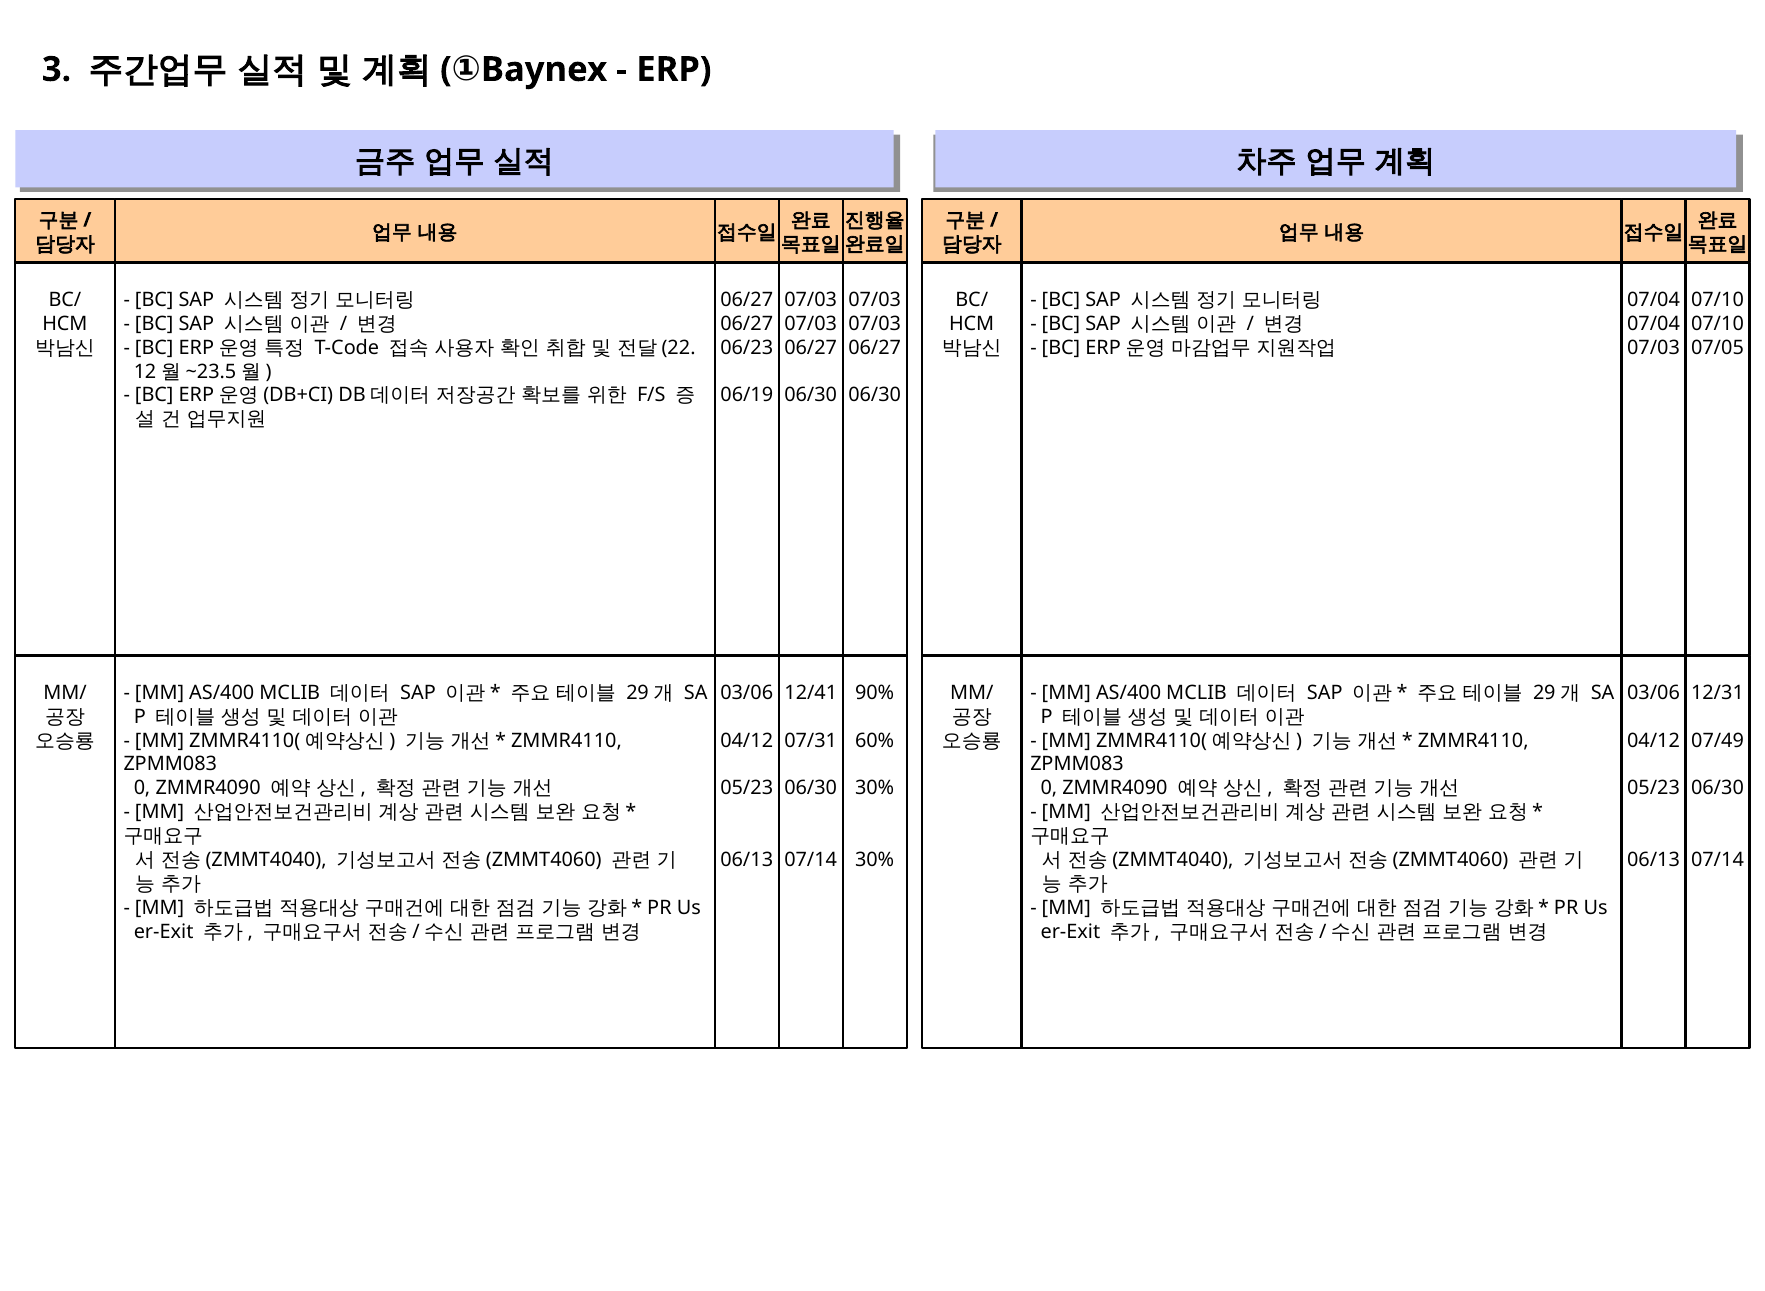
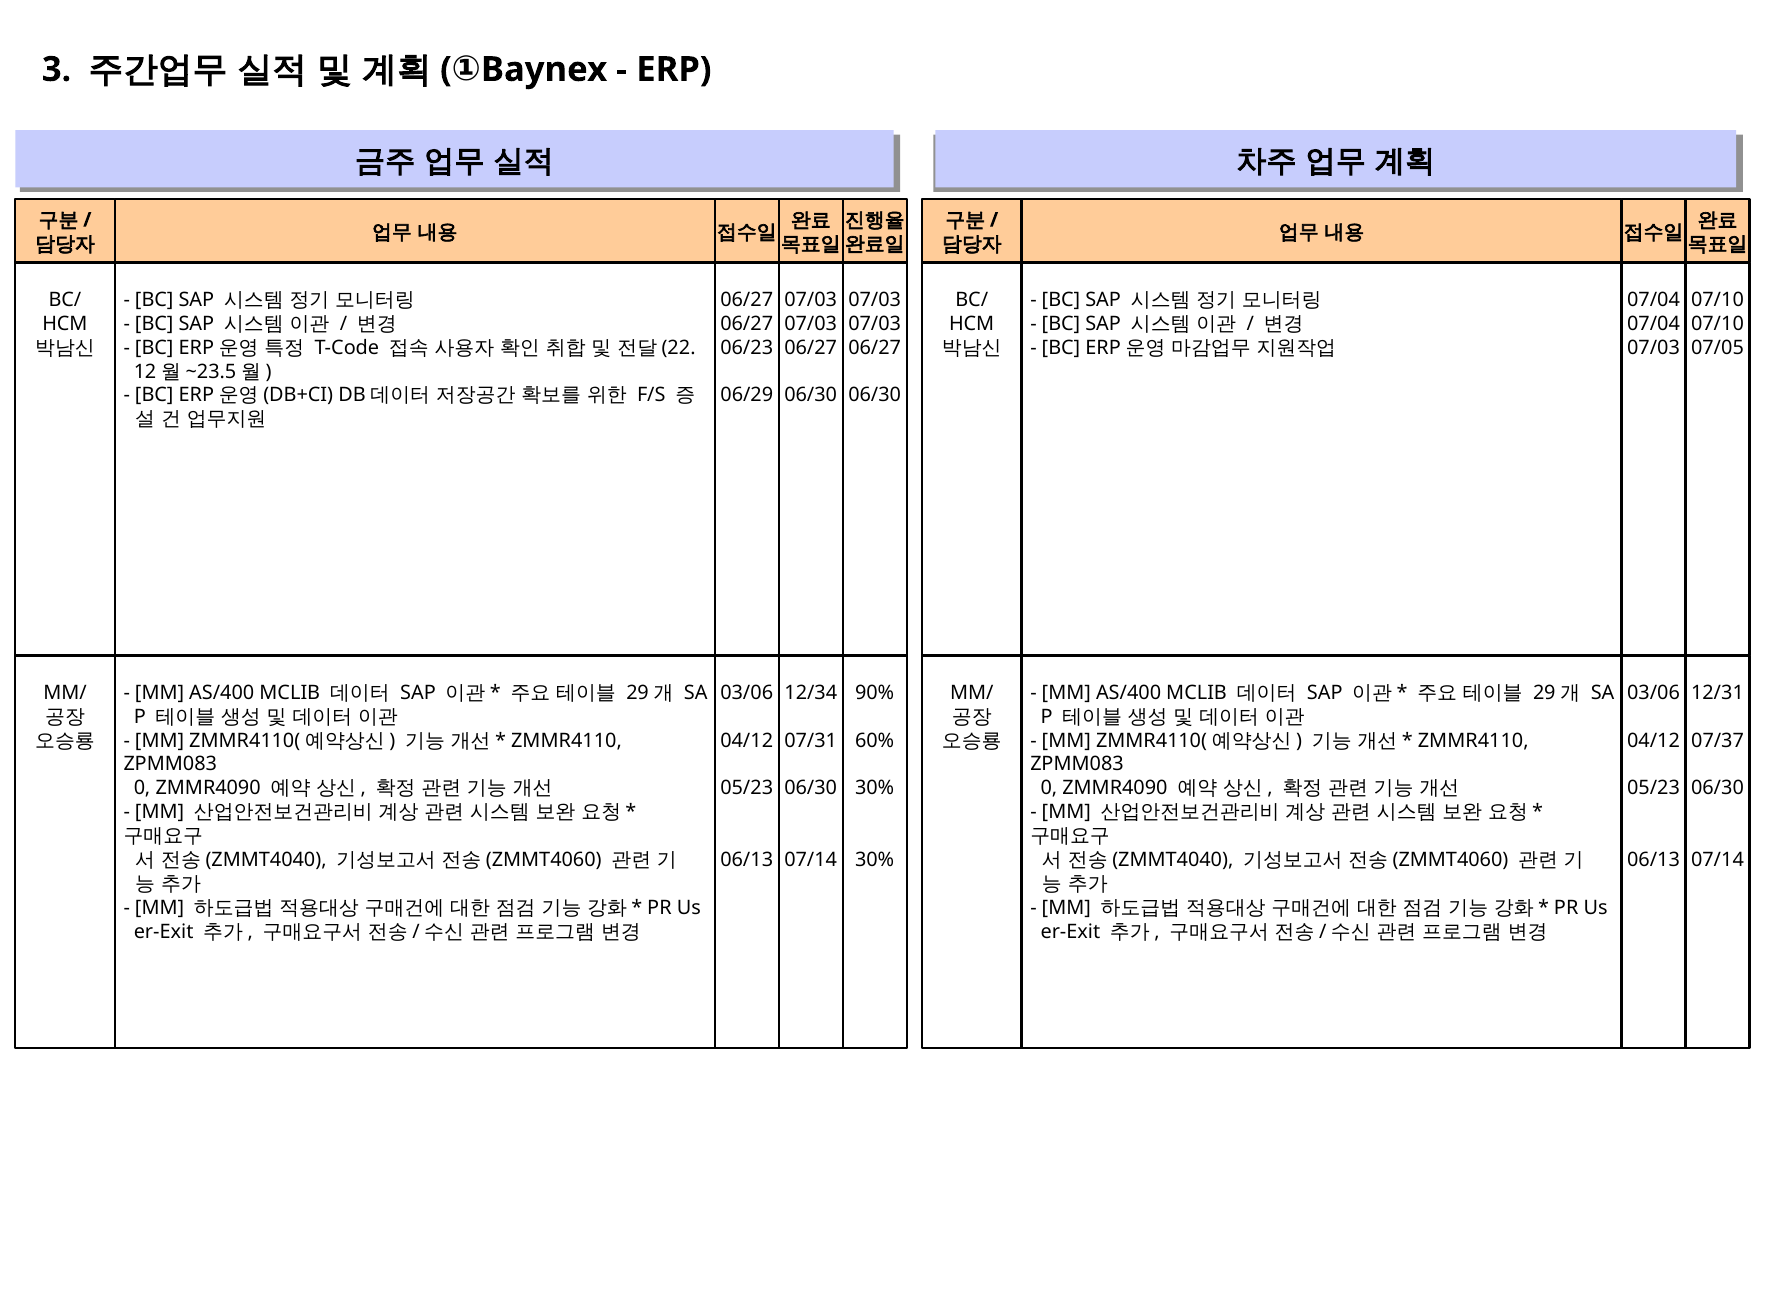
06/19: 06/19 -> 06/29
12/41: 12/41 -> 12/34
07/49: 07/49 -> 07/37
